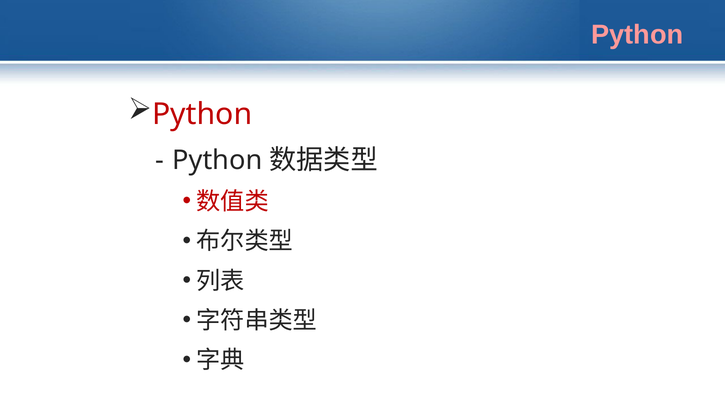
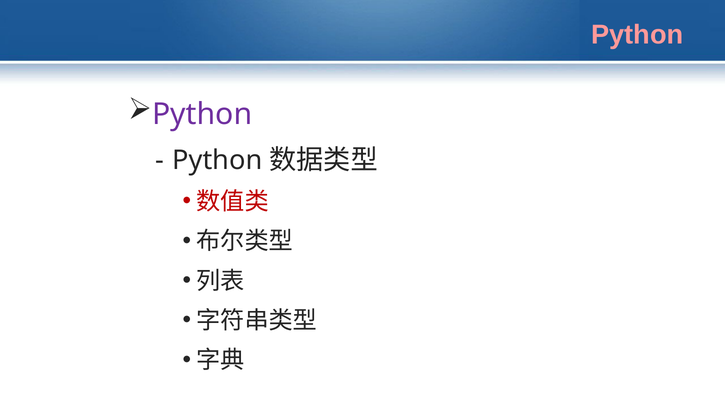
Python at (202, 114) colour: red -> purple
